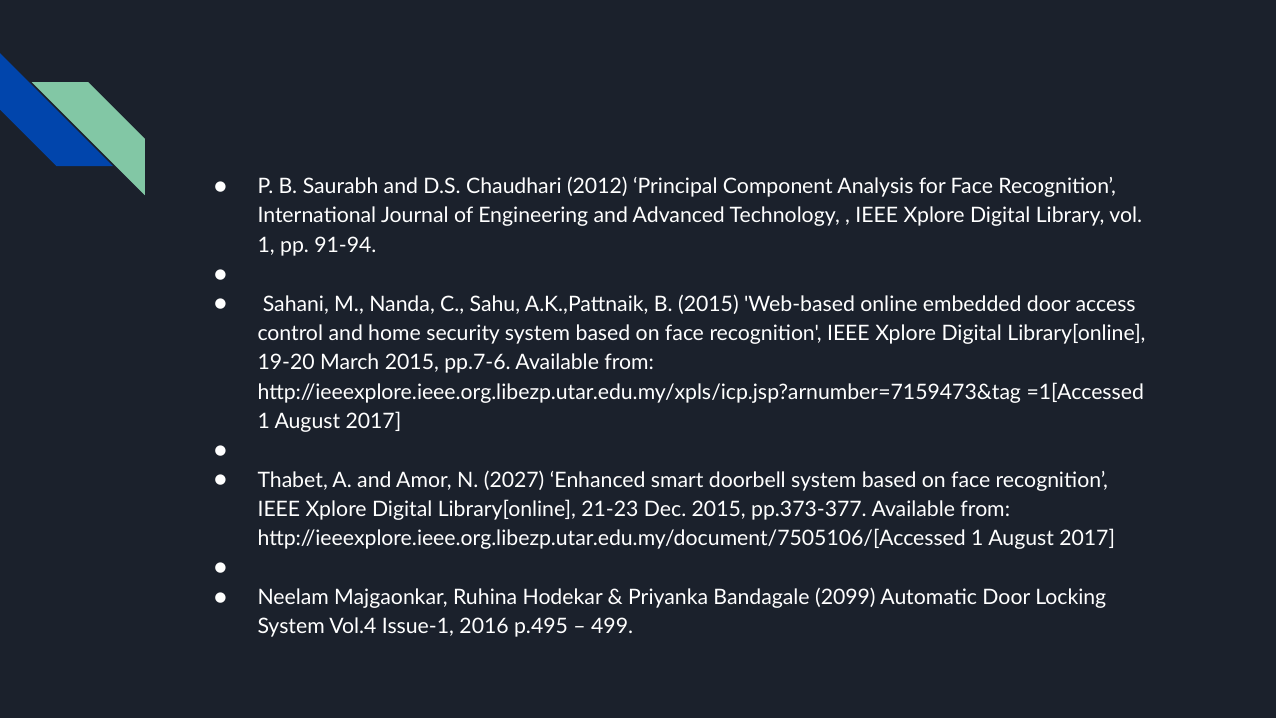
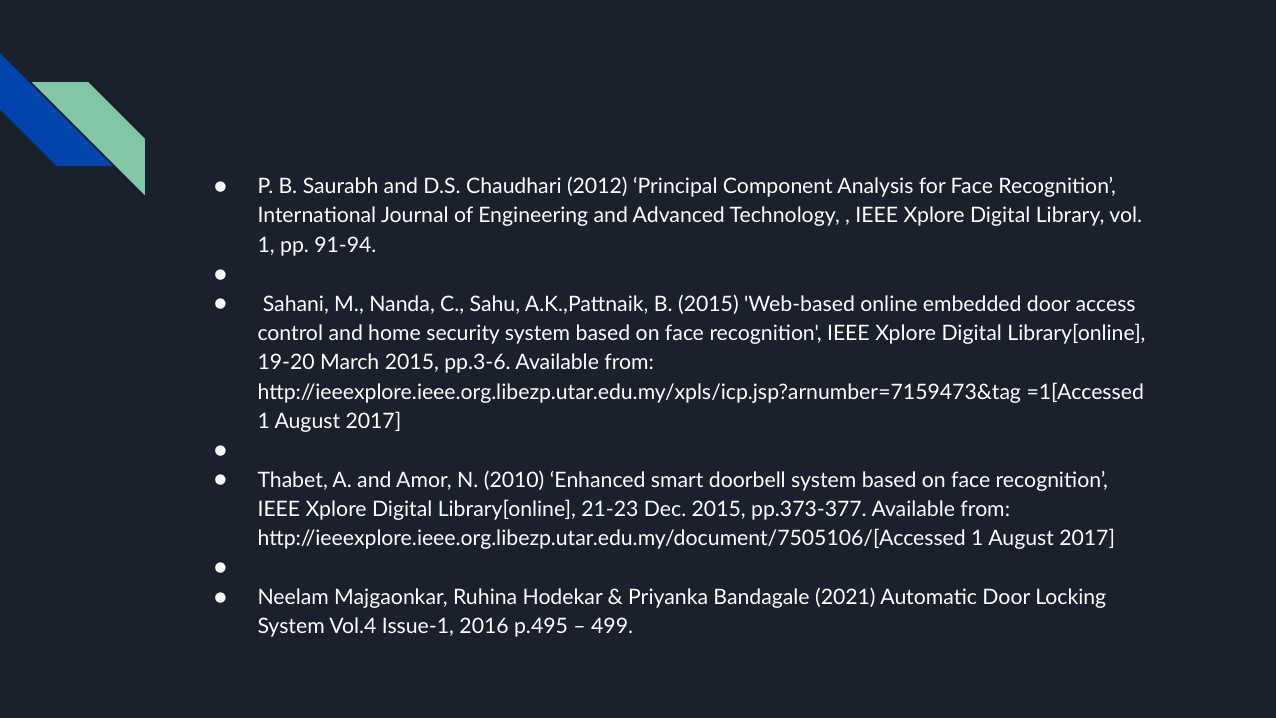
pp.7-6: pp.7-6 -> pp.3-6
2027: 2027 -> 2010
2099: 2099 -> 2021
